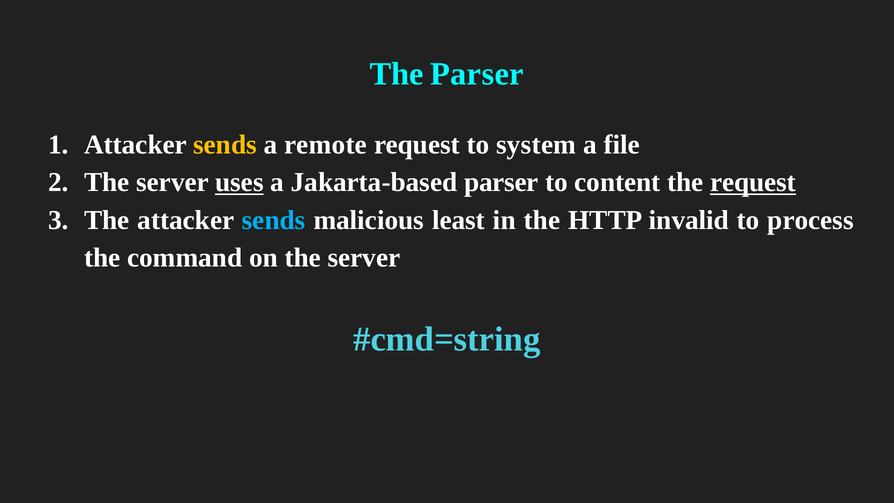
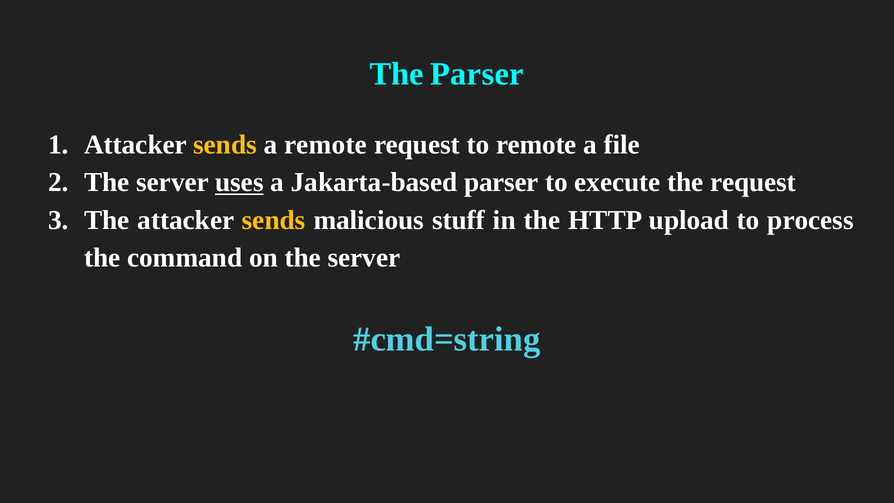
to system: system -> remote
content: content -> execute
request at (753, 182) underline: present -> none
sends at (274, 220) colour: light blue -> yellow
least: least -> stuff
invalid: invalid -> upload
